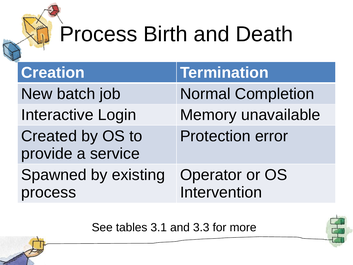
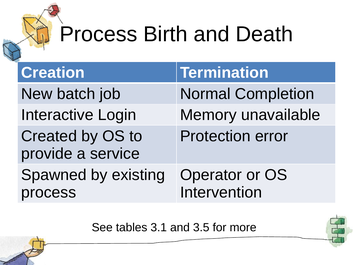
3.3: 3.3 -> 3.5
